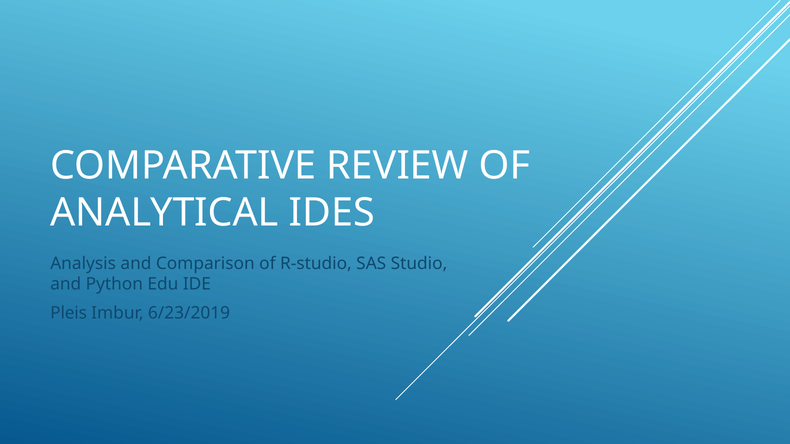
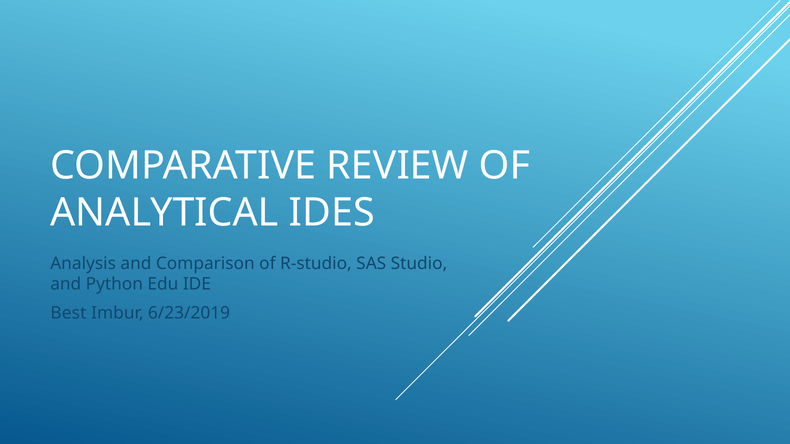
Pleis: Pleis -> Best
